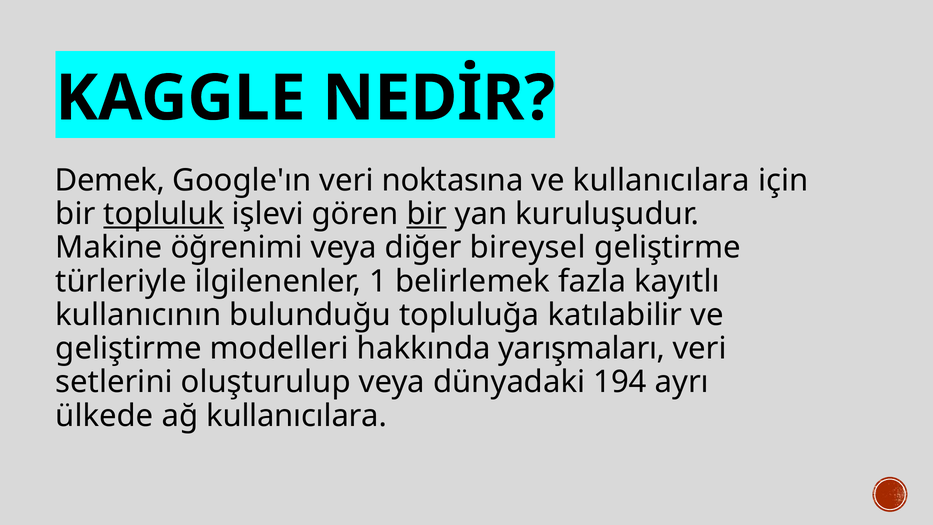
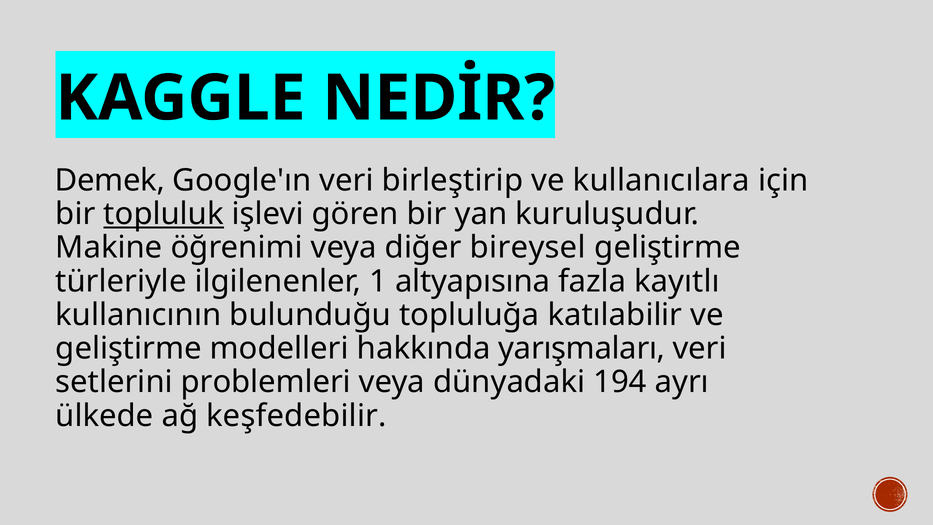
noktasına: noktasına -> birleştirip
bir at (427, 214) underline: present -> none
belirlemek: belirlemek -> altyapısına
oluşturulup: oluşturulup -> problemleri
ağ kullanıcılara: kullanıcılara -> keşfedebilir
